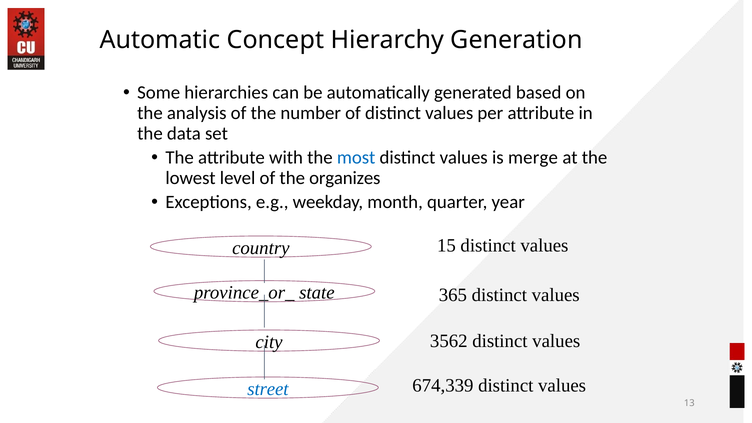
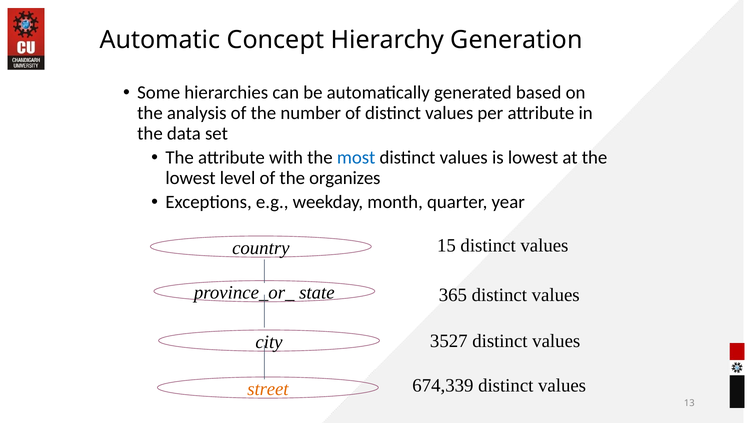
is merge: merge -> lowest
3562: 3562 -> 3527
street colour: blue -> orange
